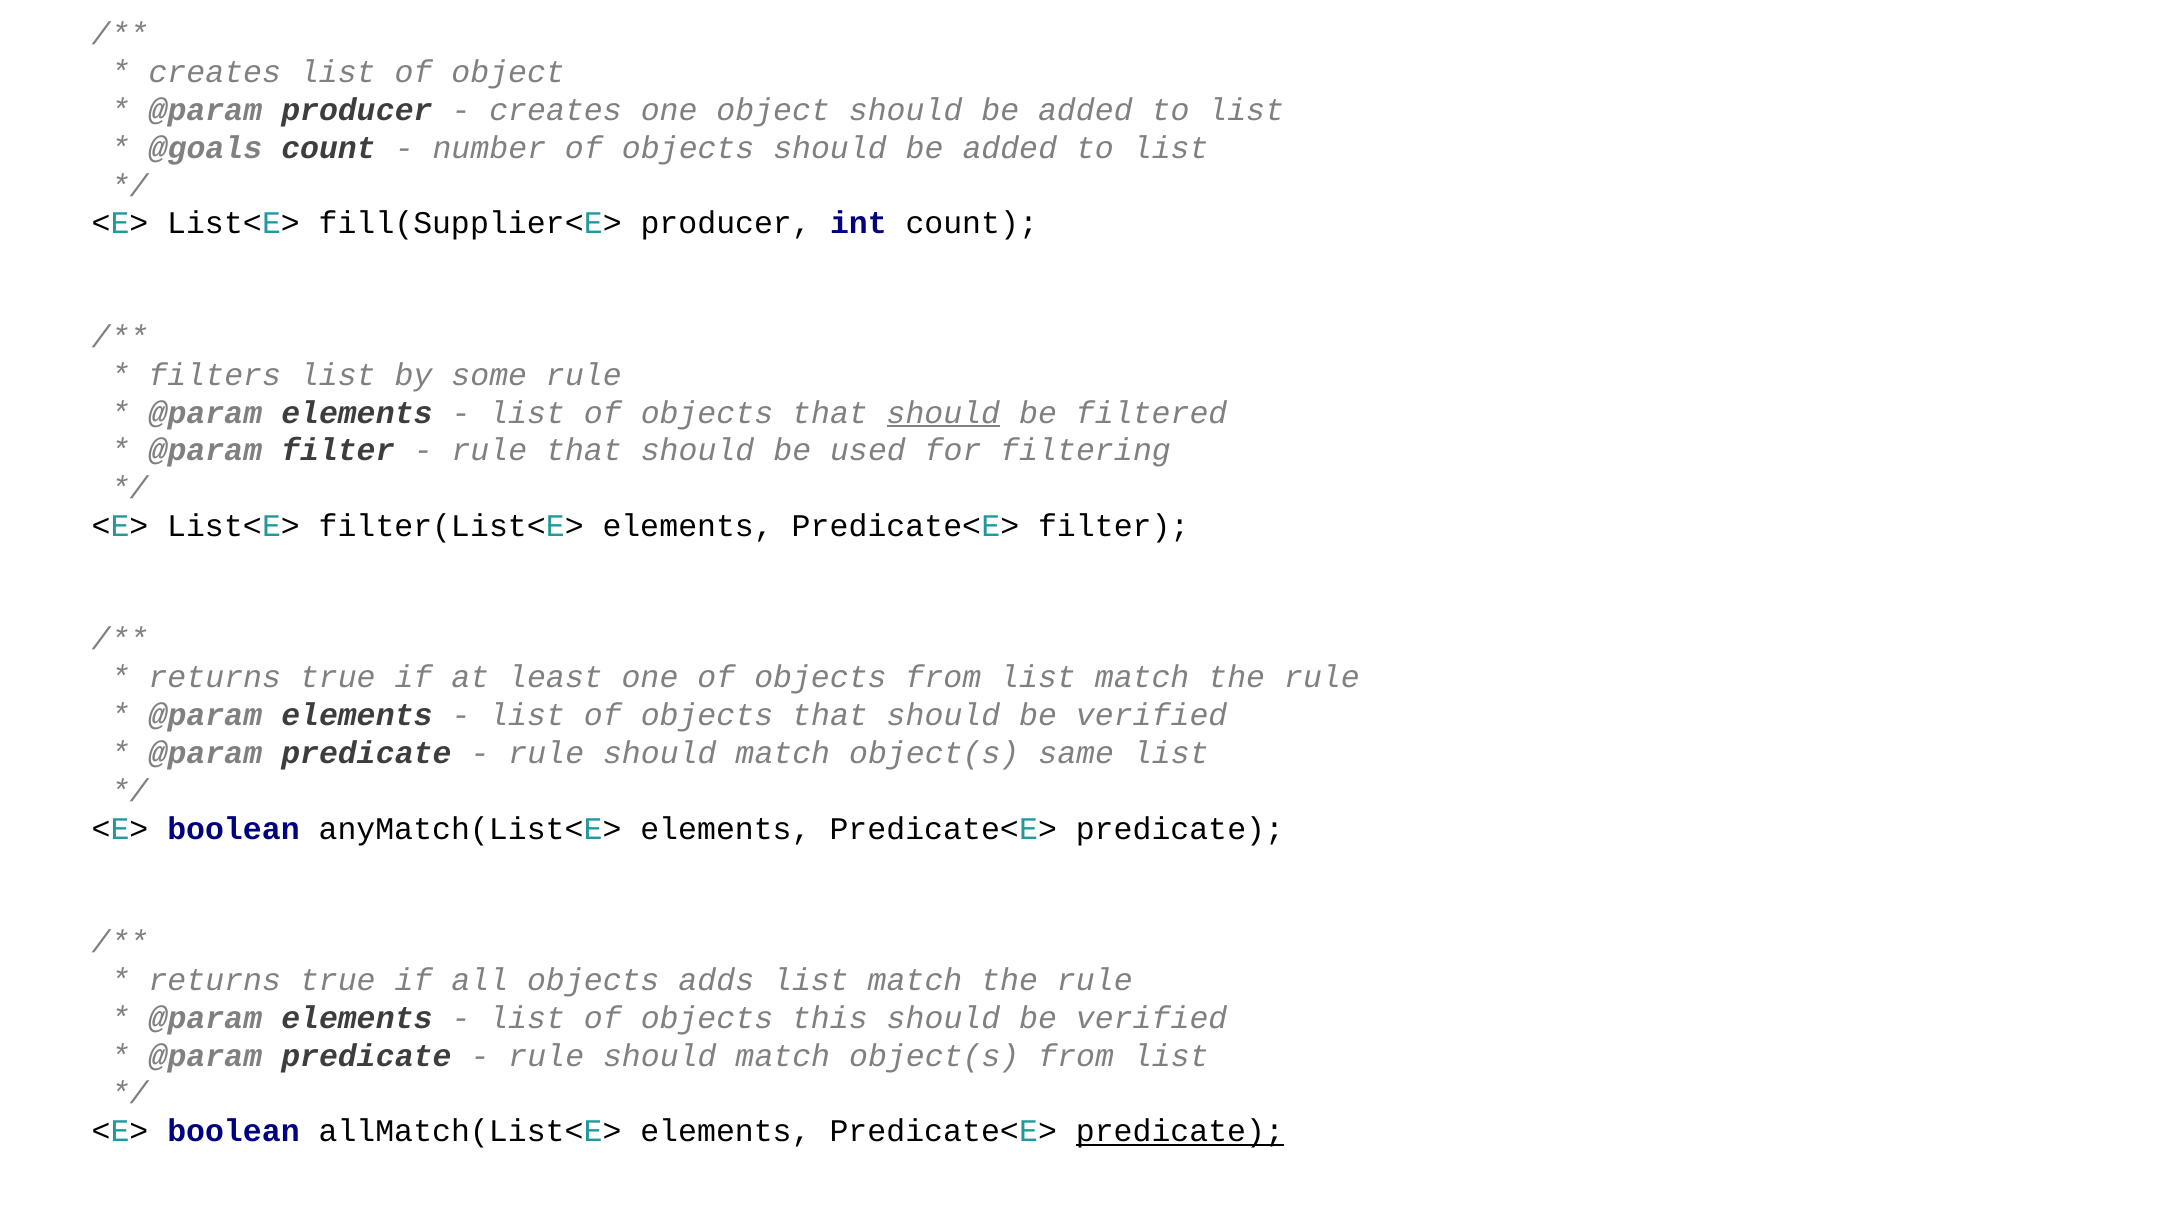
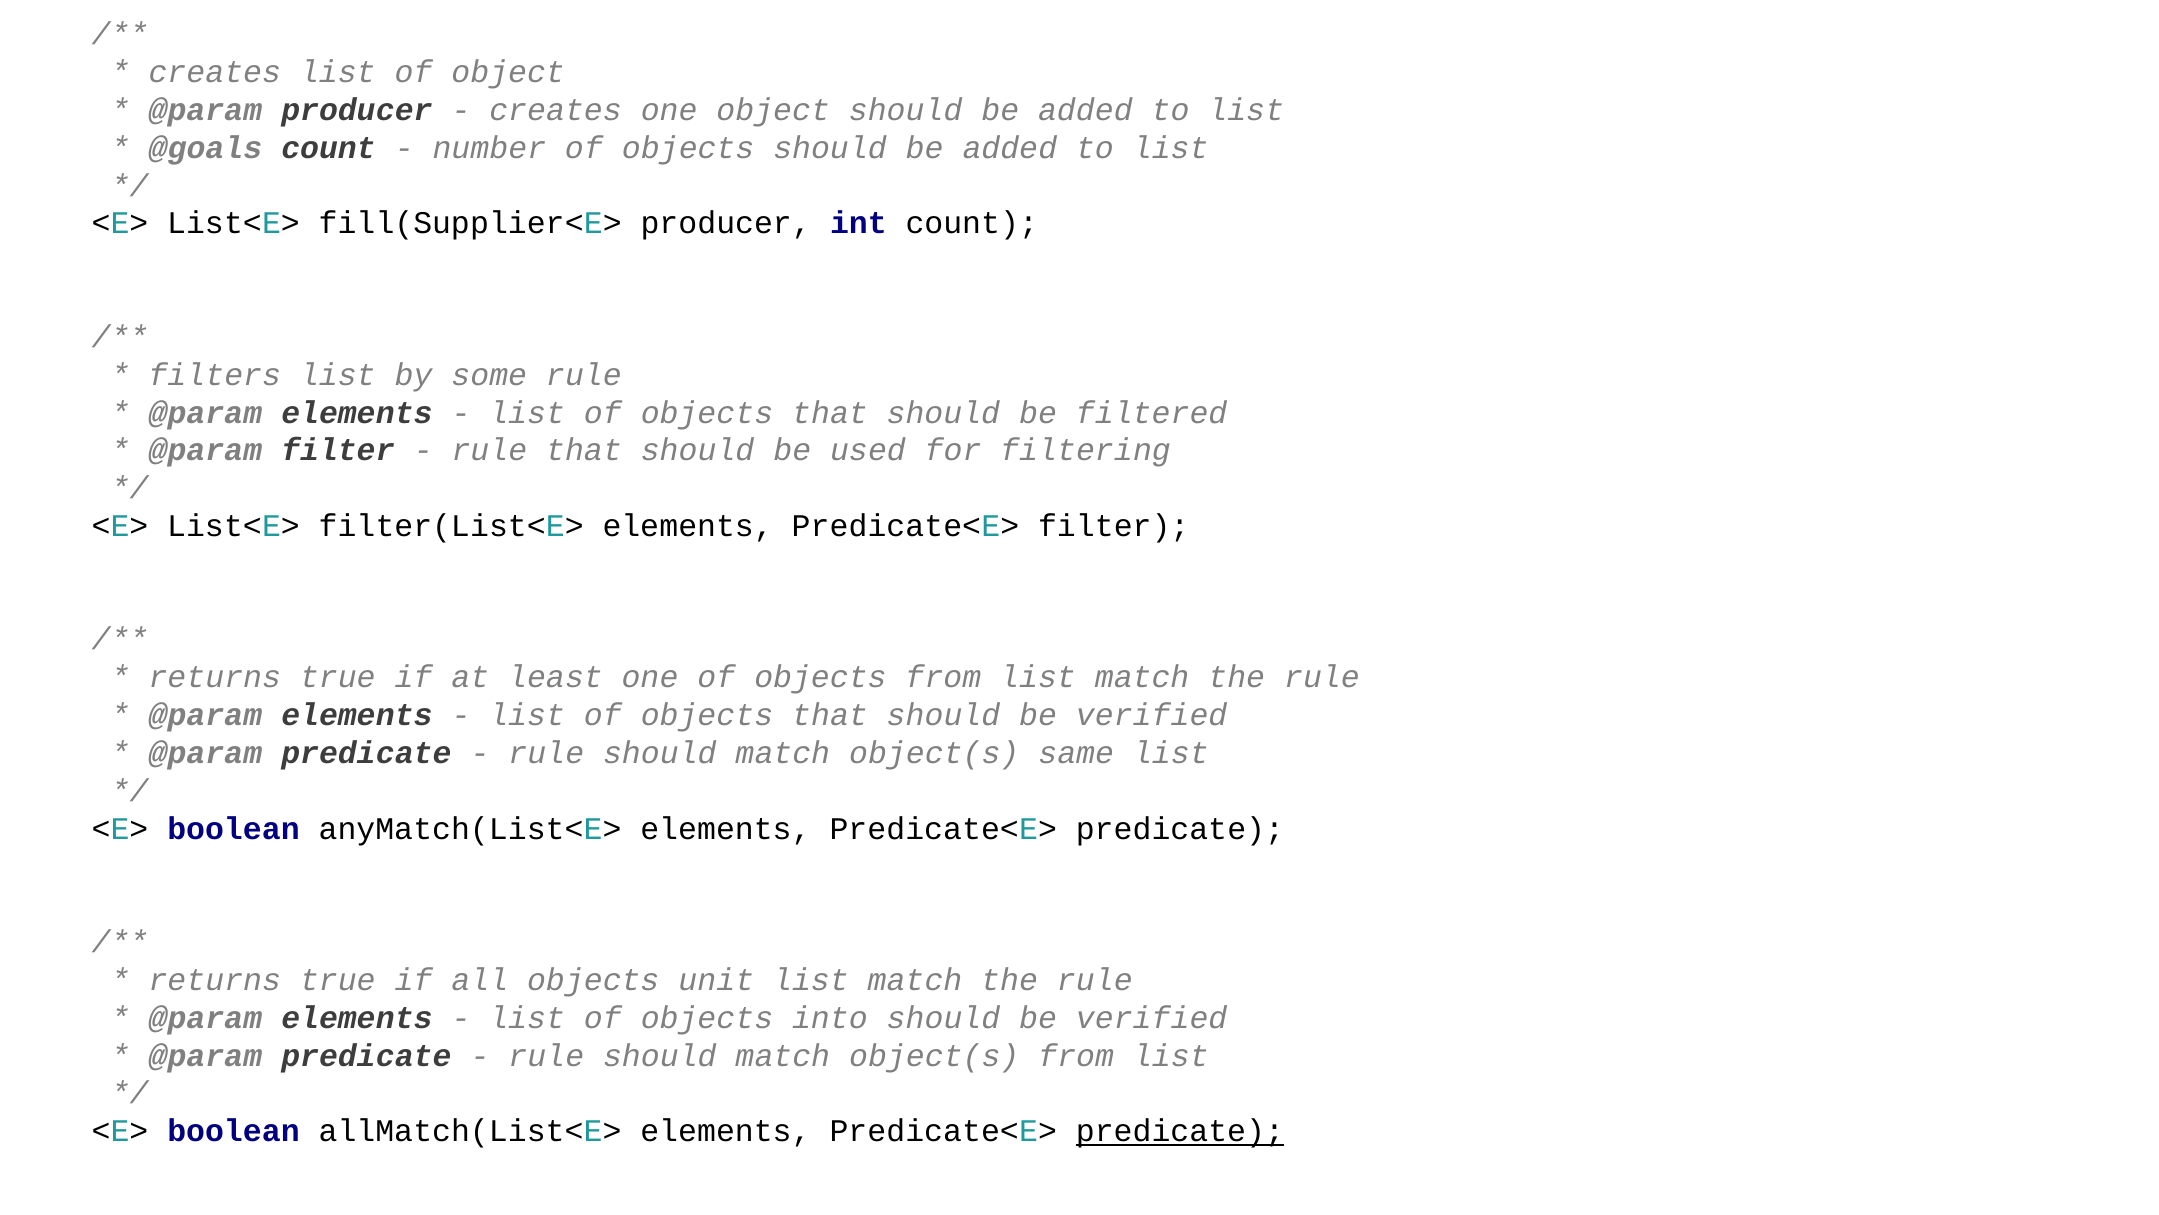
should at (943, 412) underline: present -> none
adds: adds -> unit
this: this -> into
